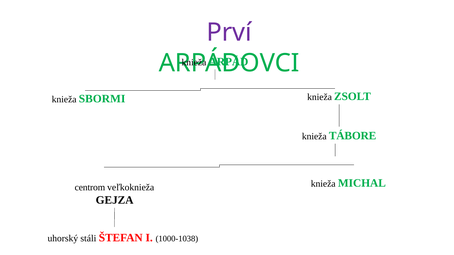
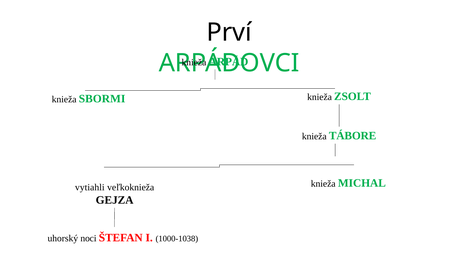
Prví colour: purple -> black
centrom: centrom -> vytiahli
stáli: stáli -> noci
